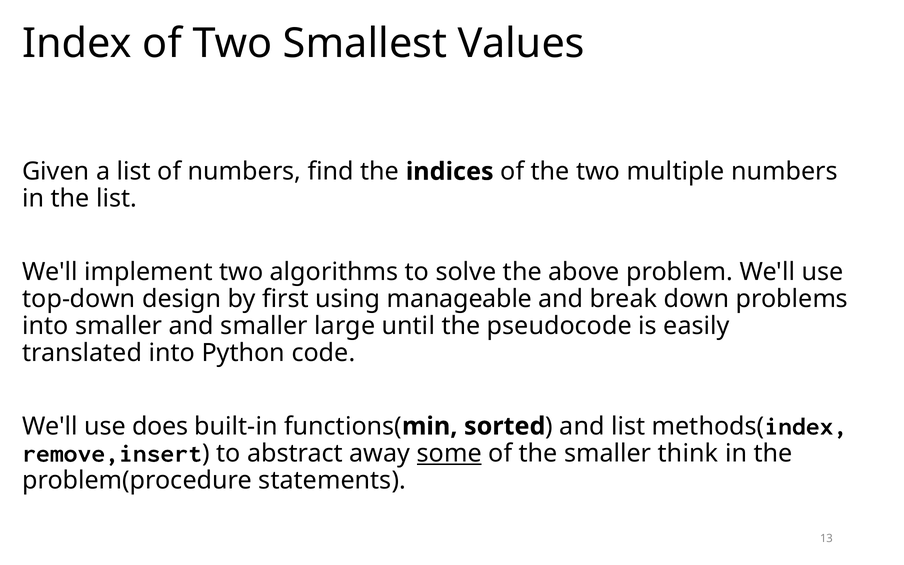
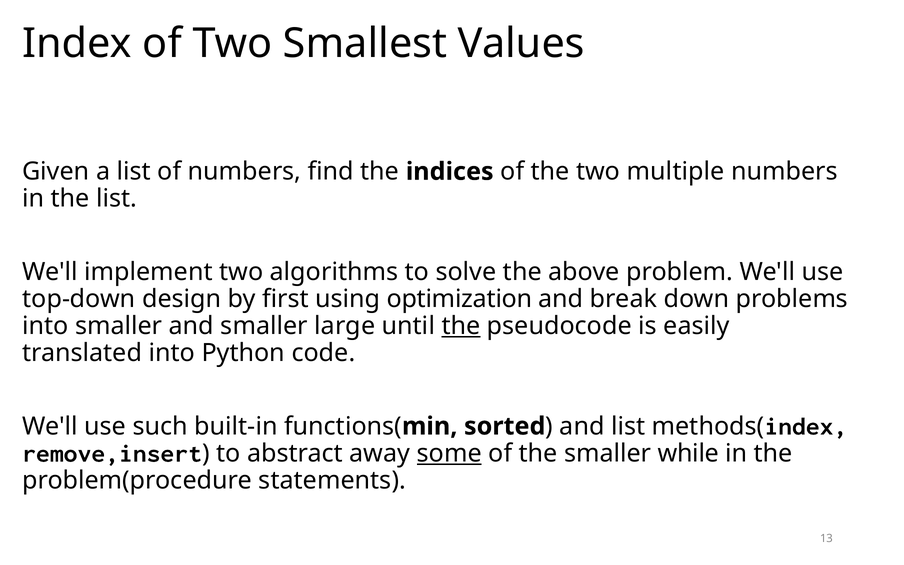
manageable: manageable -> optimization
the at (461, 326) underline: none -> present
does: does -> such
think: think -> while
